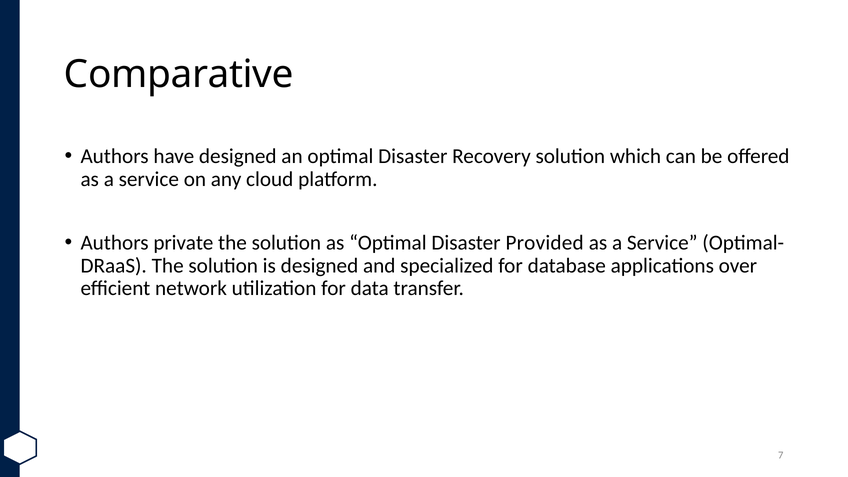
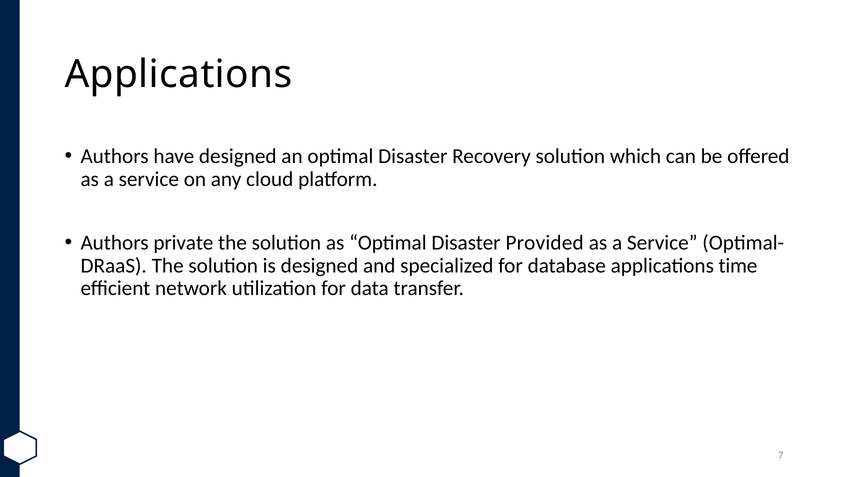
Comparative at (179, 74): Comparative -> Applications
over: over -> time
